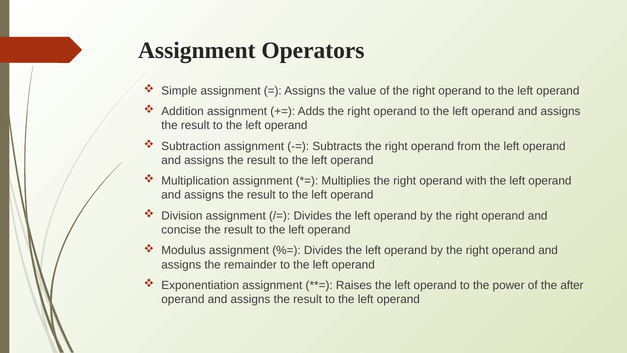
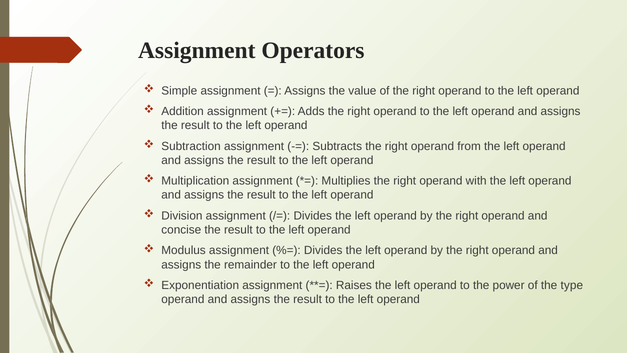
after: after -> type
